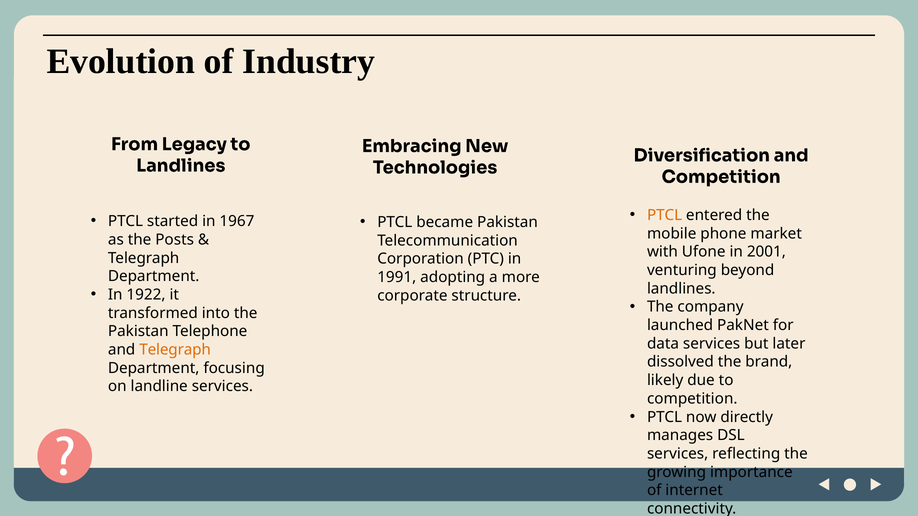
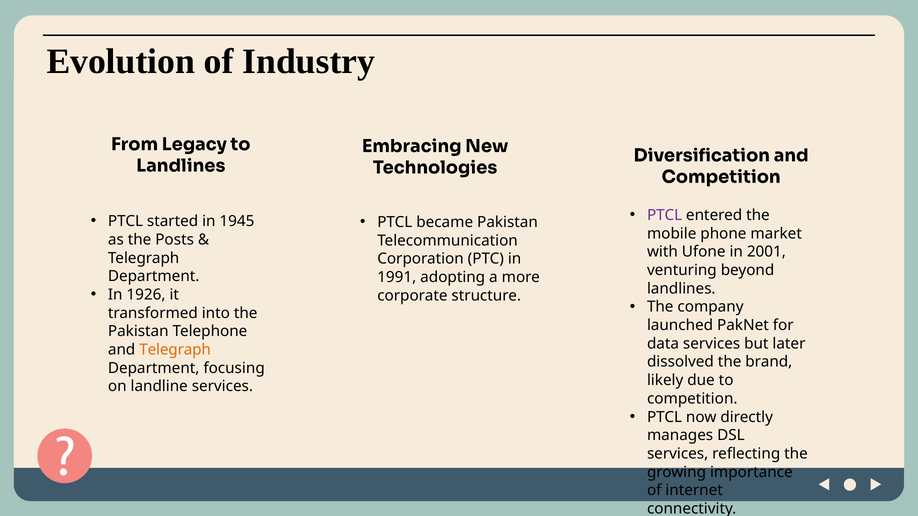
PTCL at (665, 215) colour: orange -> purple
1967: 1967 -> 1945
1922: 1922 -> 1926
